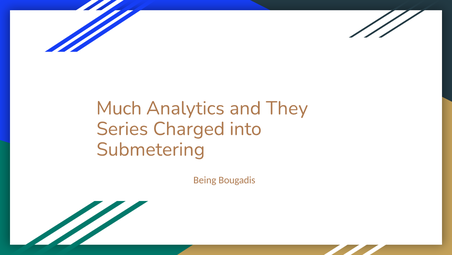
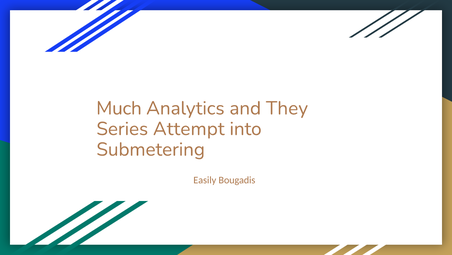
Charged: Charged -> Attempt
Being: Being -> Easily
